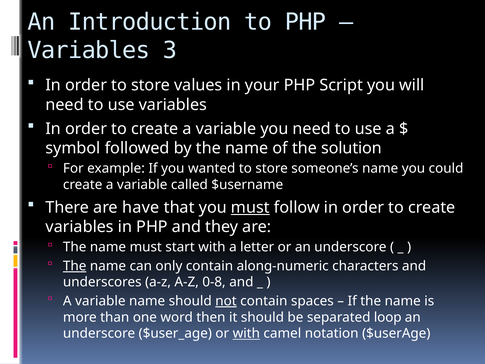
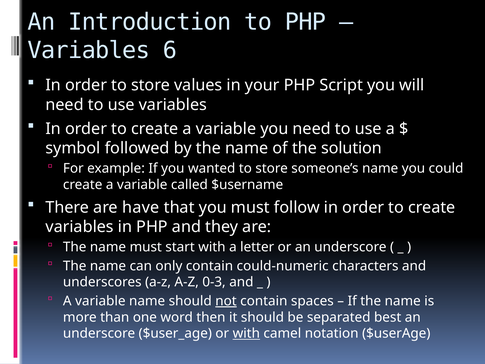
3: 3 -> 6
must at (250, 207) underline: present -> none
The at (75, 266) underline: present -> none
along-numeric: along-numeric -> could-numeric
0-8: 0-8 -> 0-3
loop: loop -> best
